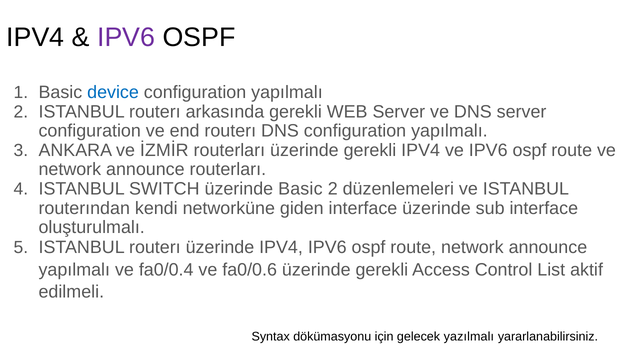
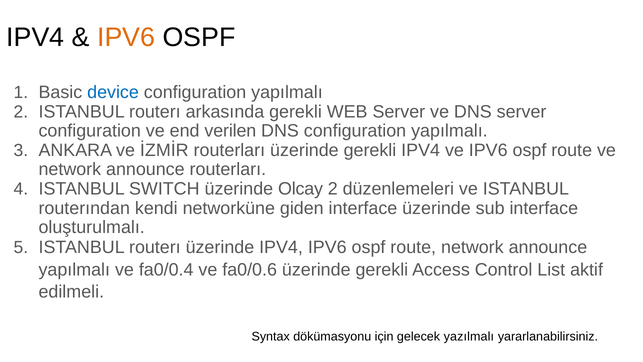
IPV6 at (126, 37) colour: purple -> orange
end routerı: routerı -> verilen
üzerinde Basic: Basic -> Olcay
